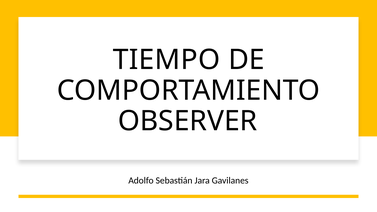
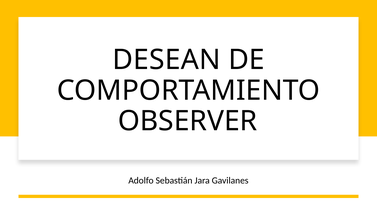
TIEMPO: TIEMPO -> DESEAN
